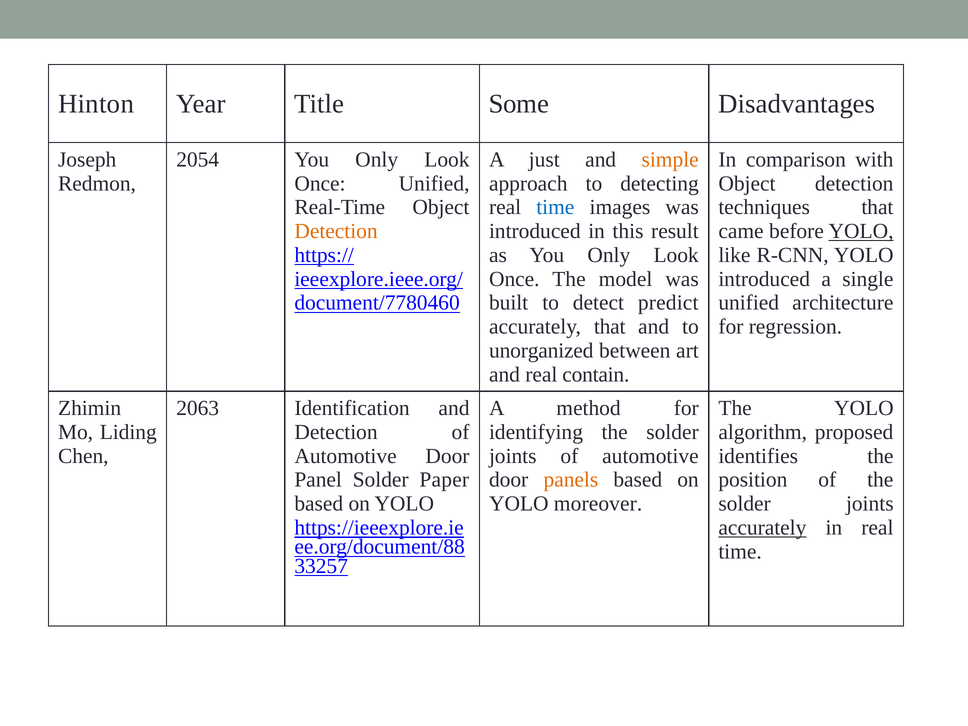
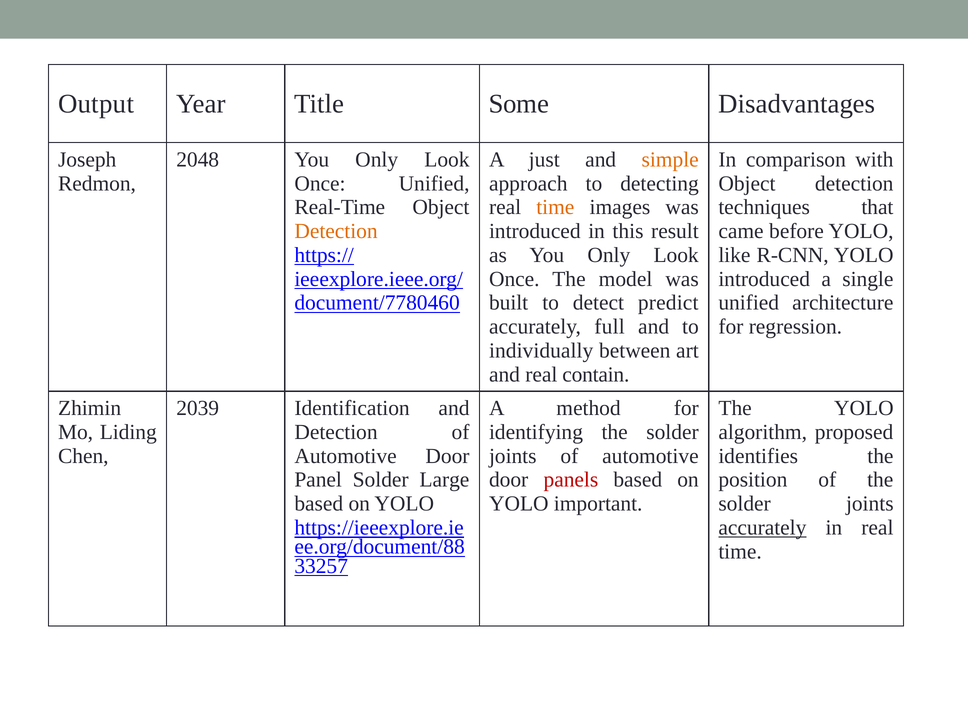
Hinton: Hinton -> Output
2054: 2054 -> 2048
time at (555, 207) colour: blue -> orange
YOLO at (861, 231) underline: present -> none
accurately that: that -> full
unorganized: unorganized -> individually
2063: 2063 -> 2039
Paper: Paper -> Large
panels colour: orange -> red
moreover: moreover -> important
